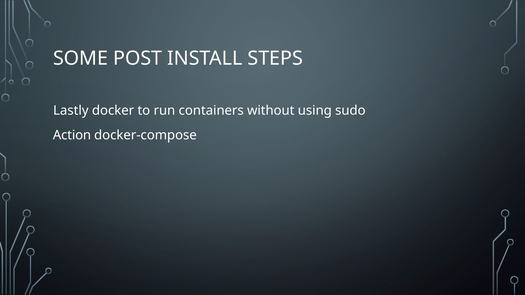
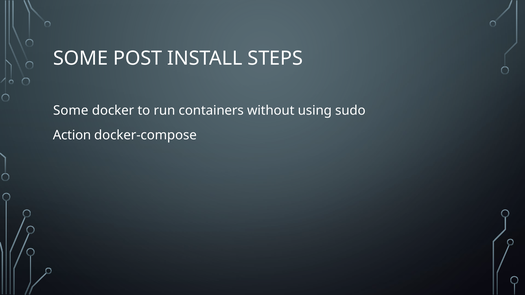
Lastly at (71, 111): Lastly -> Some
